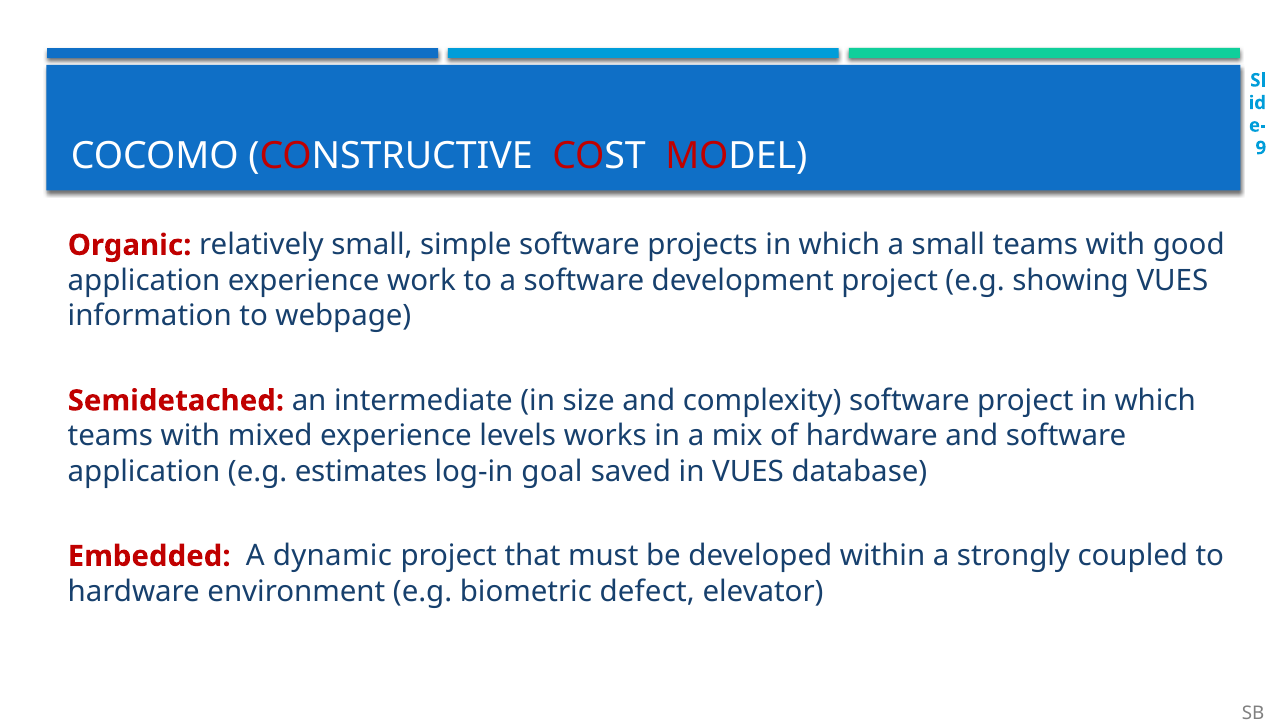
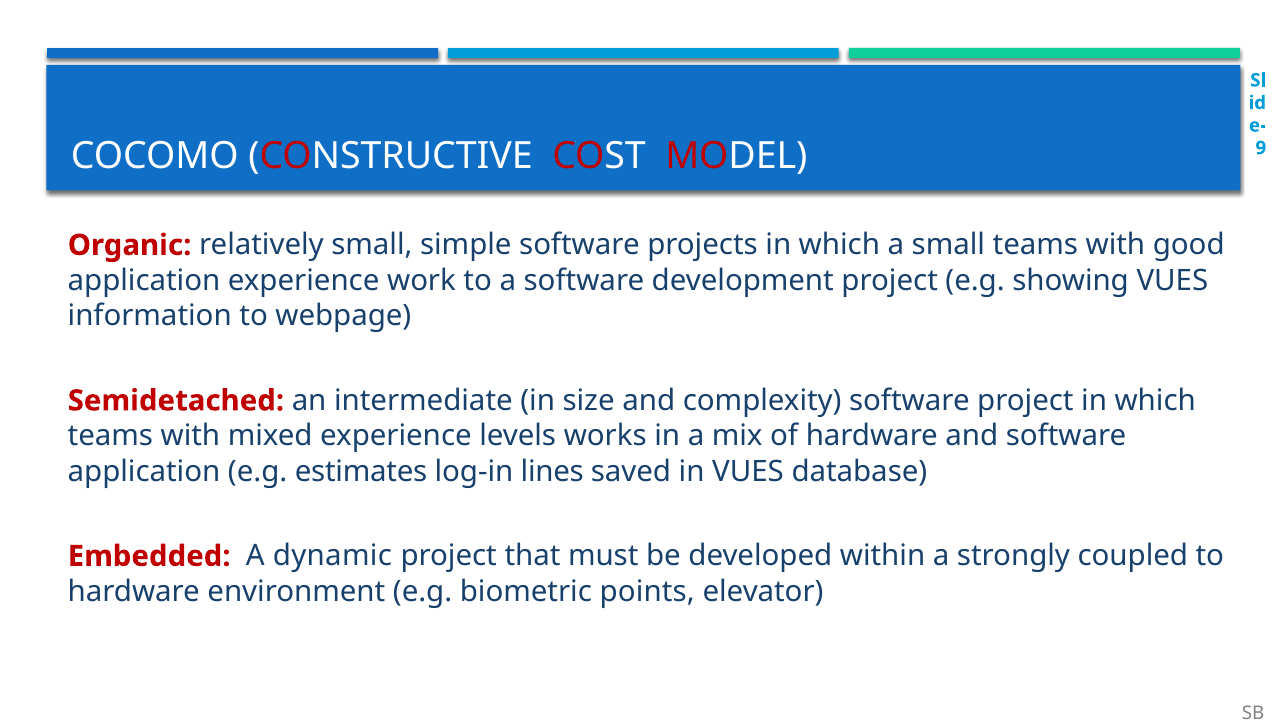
goal: goal -> lines
defect: defect -> points
